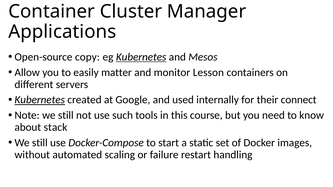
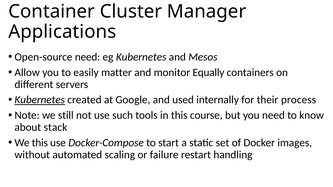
Open-source copy: copy -> need
Kubernetes at (141, 57) underline: present -> none
Lesson: Lesson -> Equally
connect: connect -> process
still at (40, 143): still -> this
